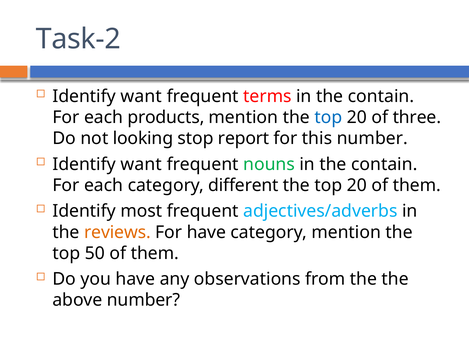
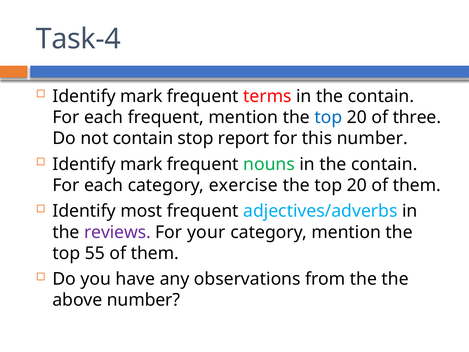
Task-2: Task-2 -> Task-4
want at (141, 96): want -> mark
each products: products -> frequent
not looking: looking -> contain
want at (141, 164): want -> mark
different: different -> exercise
reviews colour: orange -> purple
For have: have -> your
50: 50 -> 55
